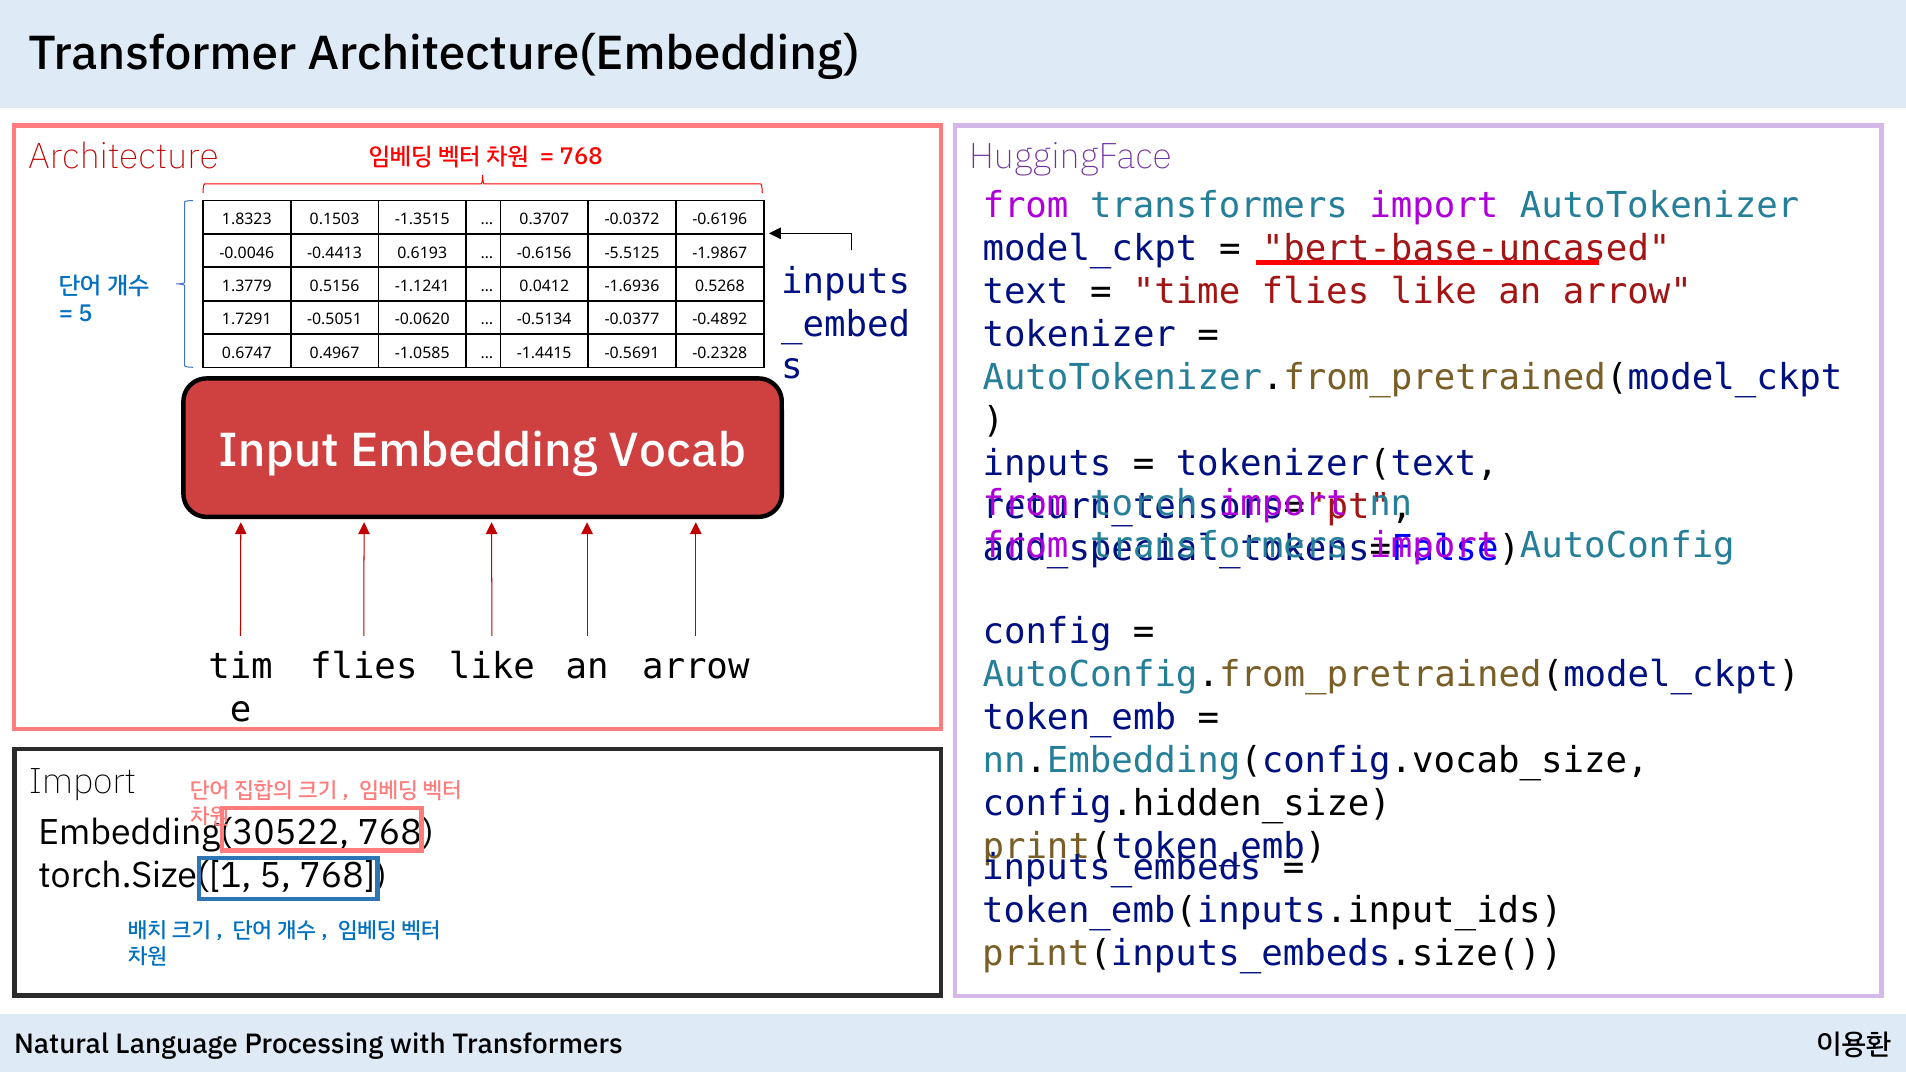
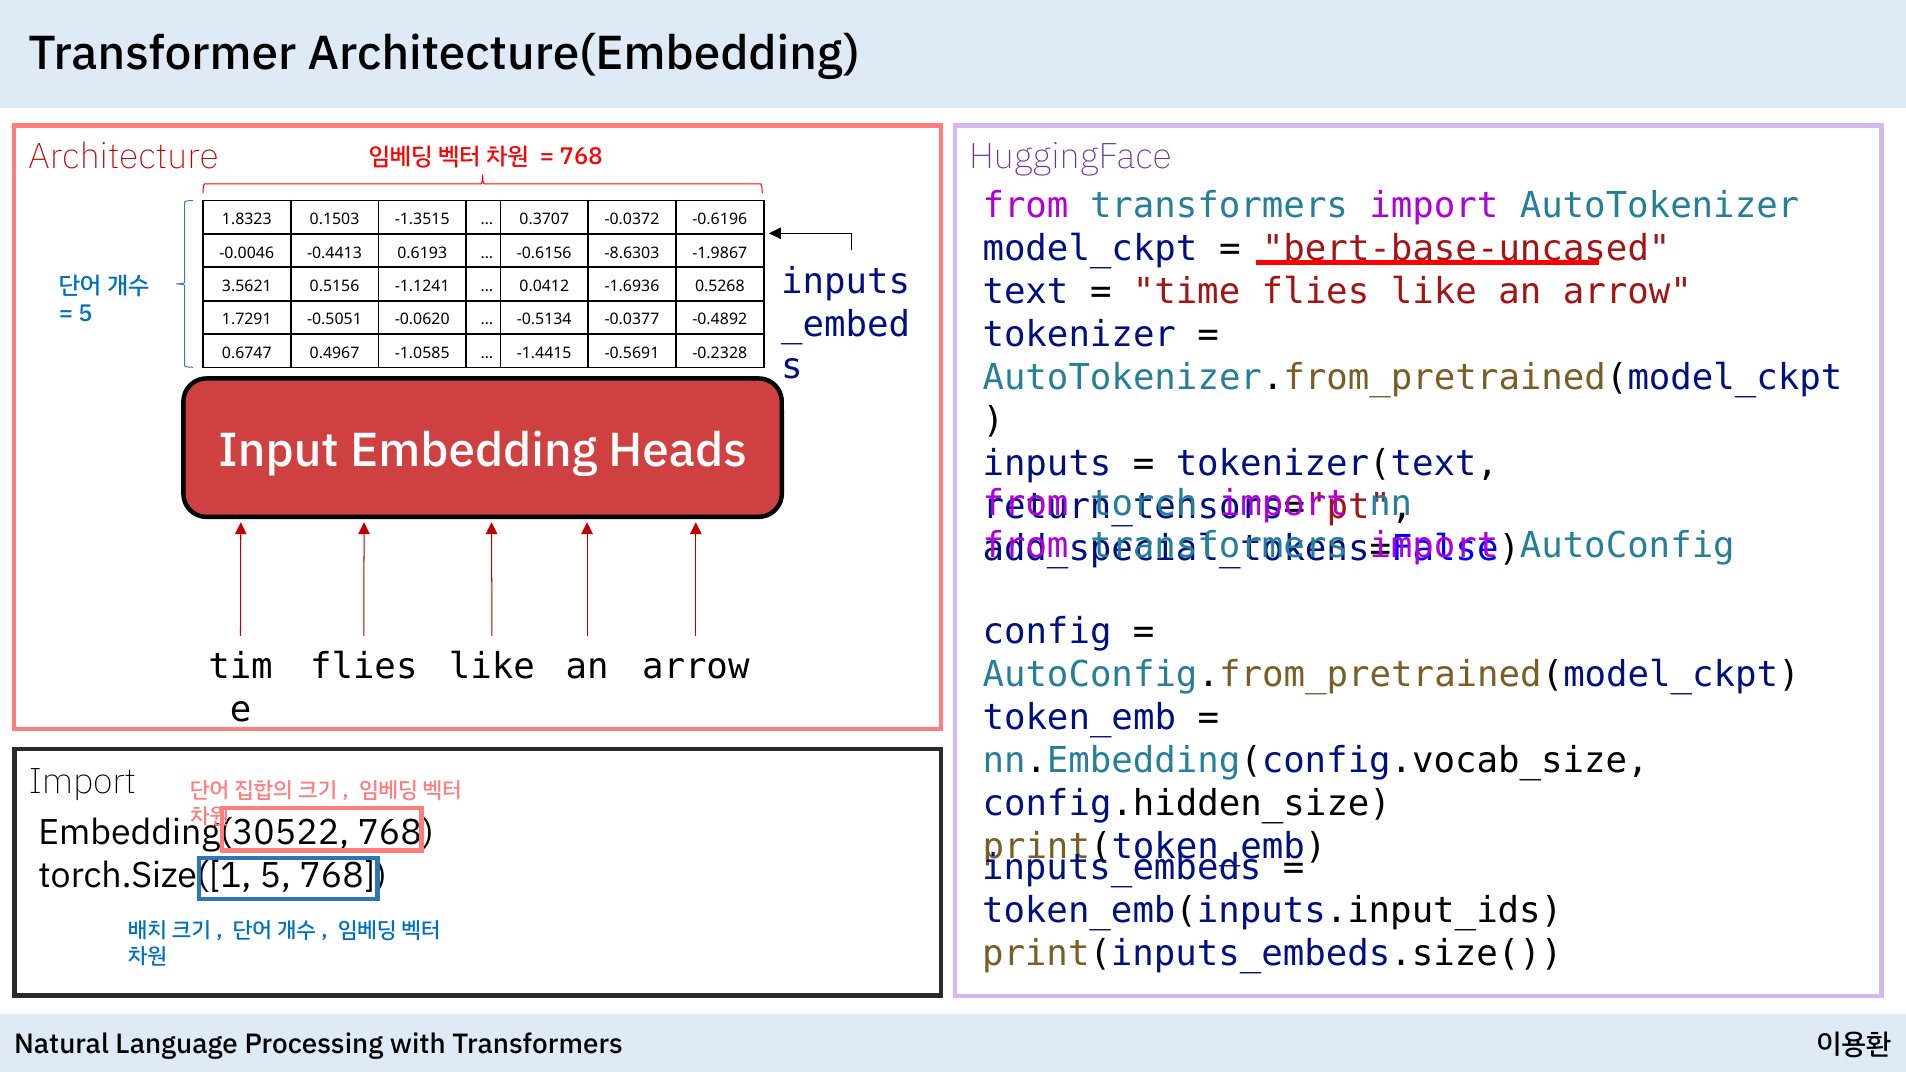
-5.5125: -5.5125 -> -8.6303
1.3779: 1.3779 -> 3.5621
Vocab: Vocab -> Heads
